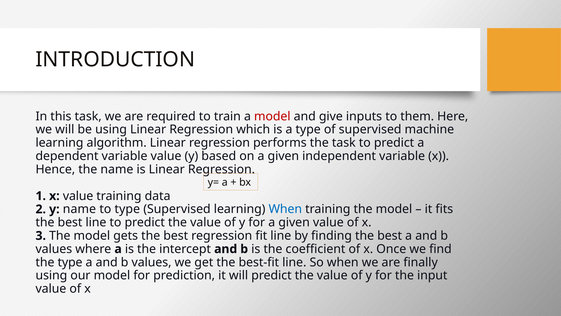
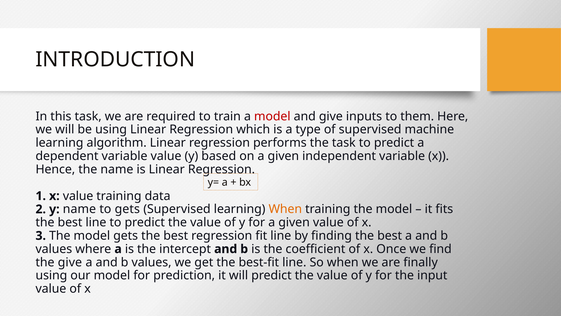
to type: type -> gets
When at (285, 209) colour: blue -> orange
the type: type -> give
